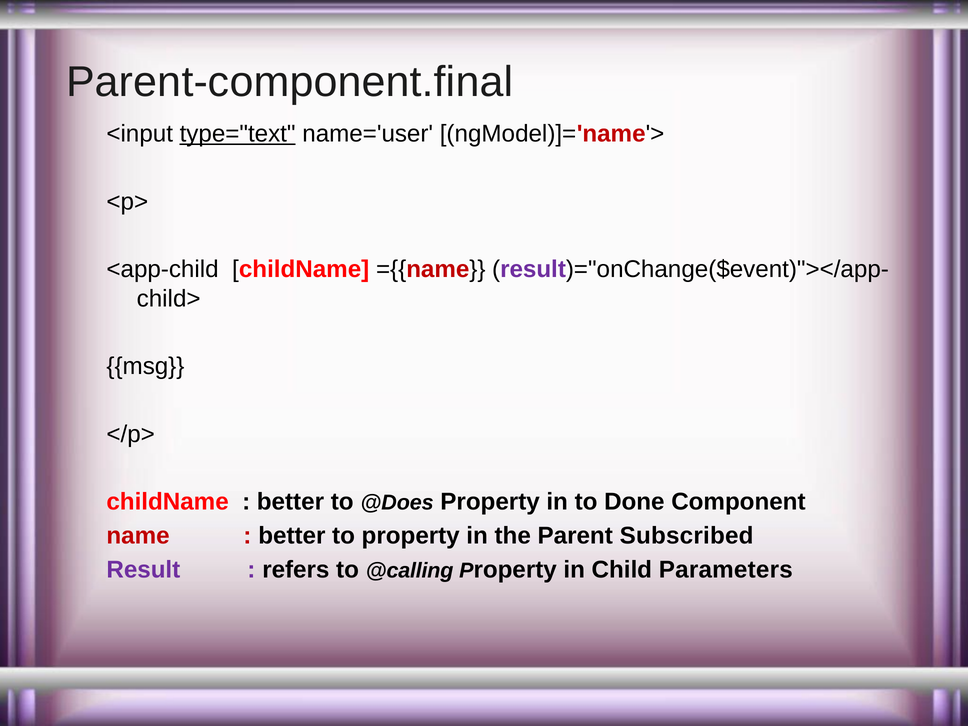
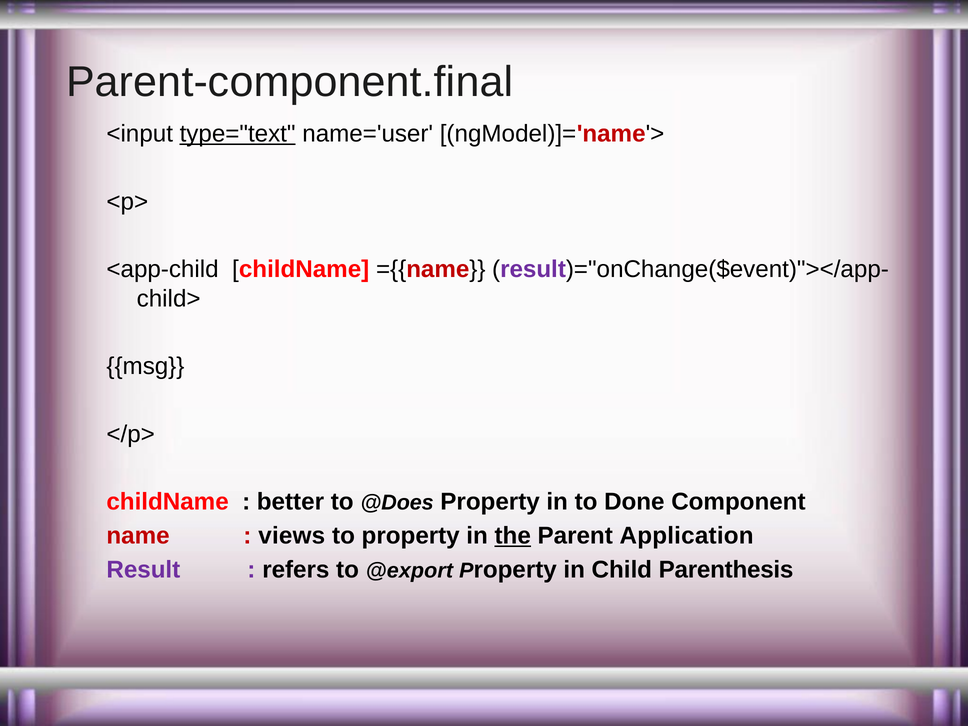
better at (292, 536): better -> views
the underline: none -> present
Subscribed: Subscribed -> Application
@calling: @calling -> @export
Parameters: Parameters -> Parenthesis
